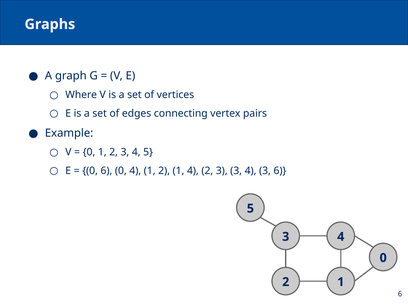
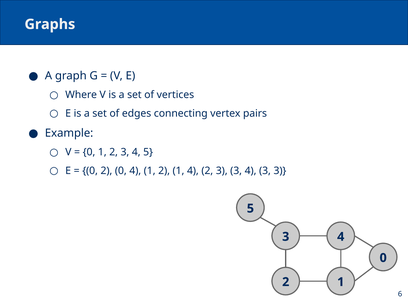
0 6: 6 -> 2
4 3 6: 6 -> 3
